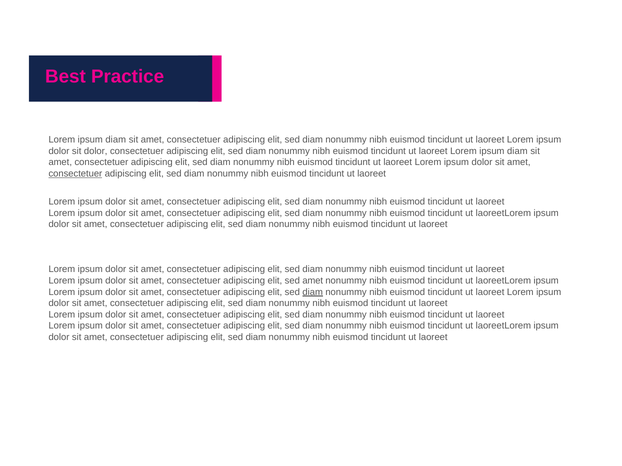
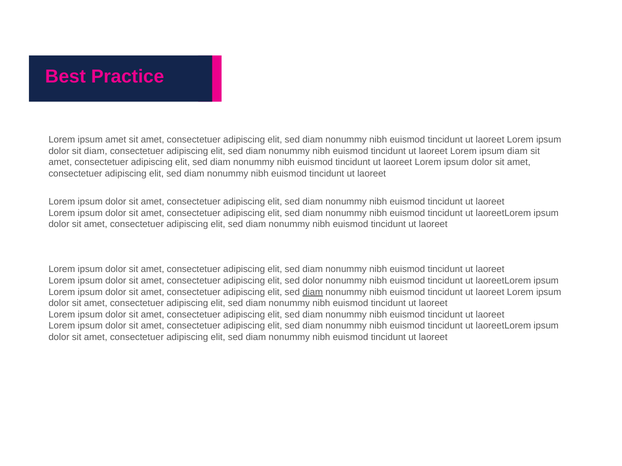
diam at (116, 140): diam -> amet
sit dolor: dolor -> diam
consectetuer at (75, 174) underline: present -> none
sed amet: amet -> dolor
